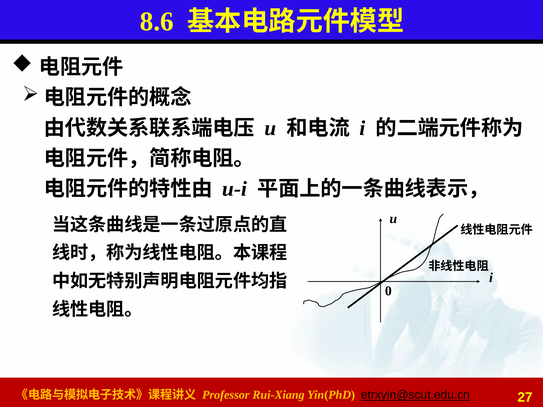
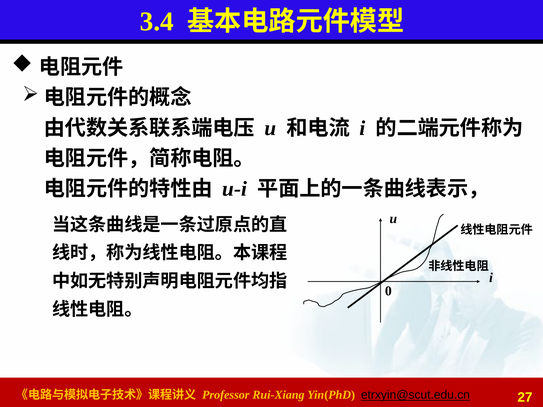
8.6: 8.6 -> 3.4
